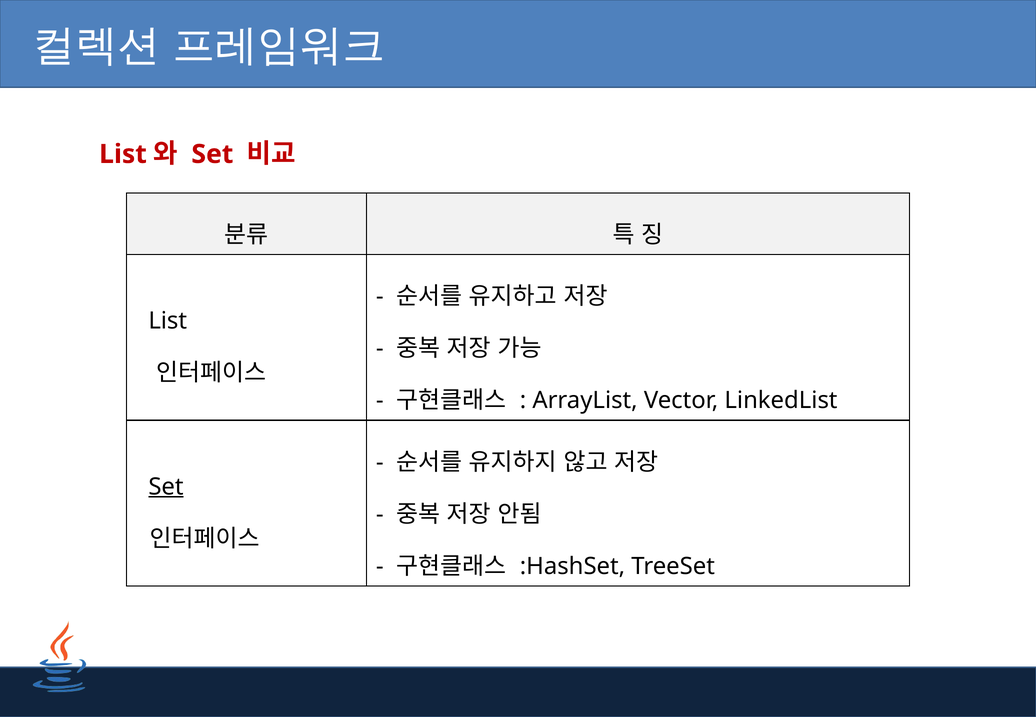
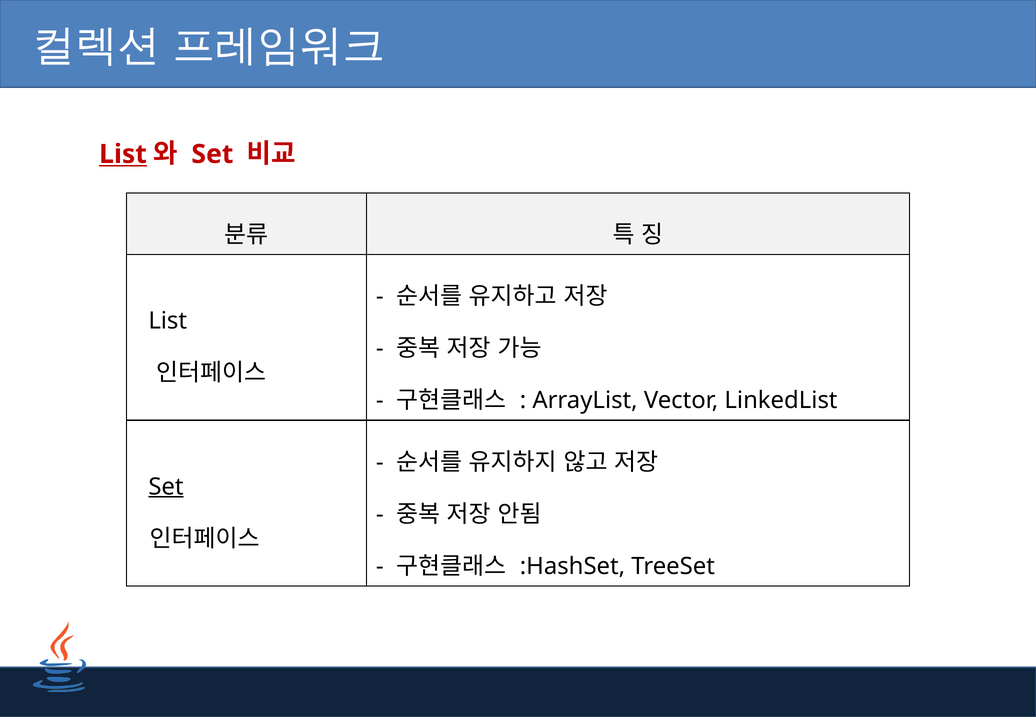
List at (123, 154) underline: none -> present
